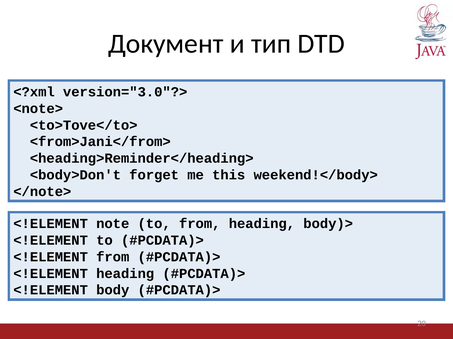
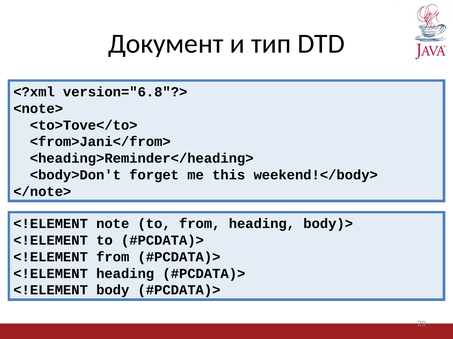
version="3.0"?>: version="3.0"?> -> version="6.8"?>
